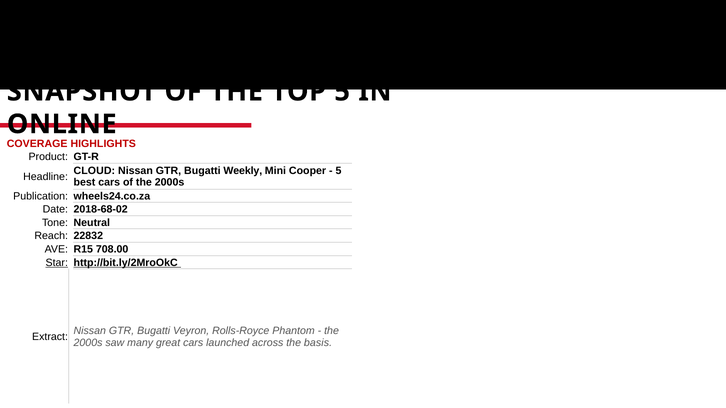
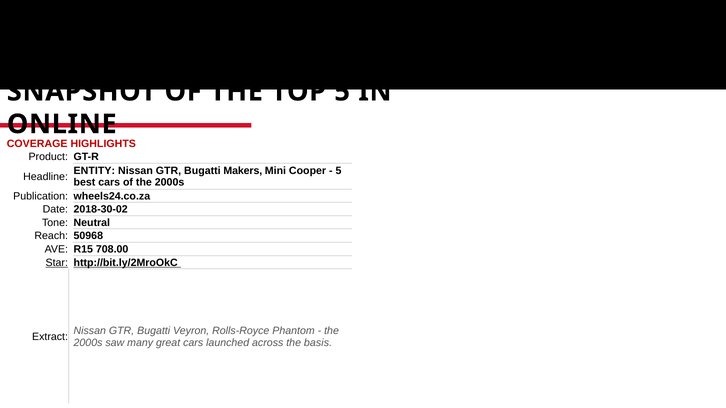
CLOUD: CLOUD -> ENTITY
Weekly: Weekly -> Makers
2018-68-02: 2018-68-02 -> 2018-30-02
22832: 22832 -> 50968
